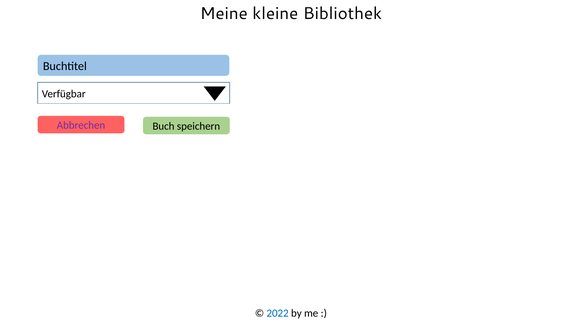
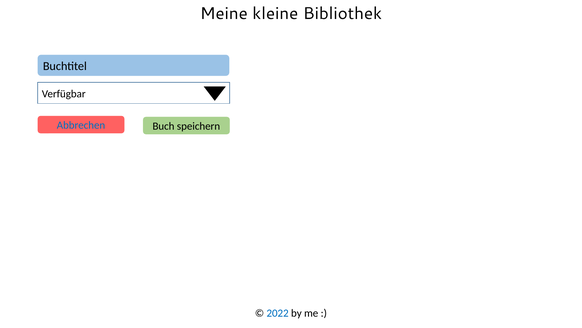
Abbrechen colour: purple -> blue
